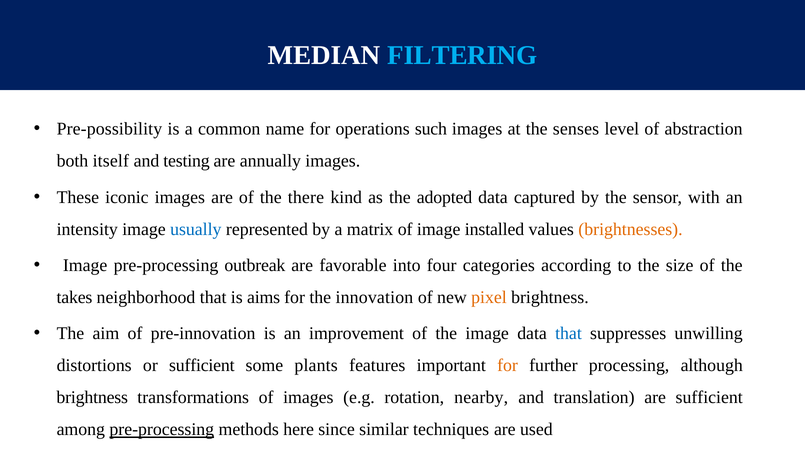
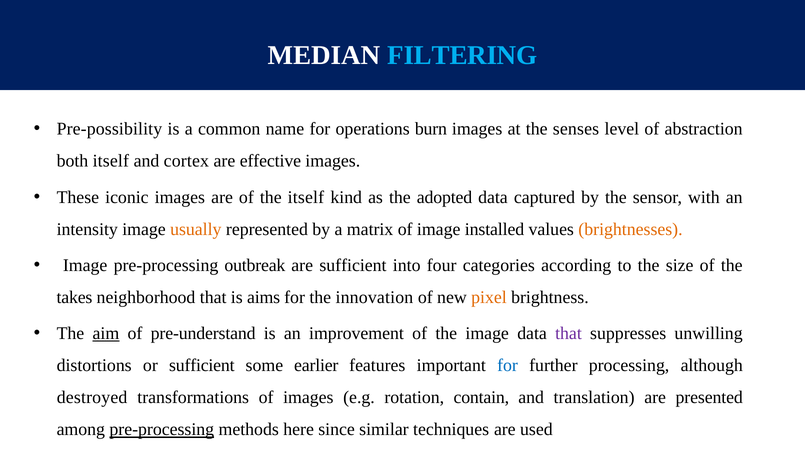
such: such -> burn
testing: testing -> cortex
annually: annually -> effective
the there: there -> itself
usually colour: blue -> orange
are favorable: favorable -> sufficient
aim underline: none -> present
pre-innovation: pre-innovation -> pre-understand
that at (568, 333) colour: blue -> purple
plants: plants -> earlier
for at (508, 365) colour: orange -> blue
brightness at (92, 397): brightness -> destroyed
nearby: nearby -> contain
are sufficient: sufficient -> presented
